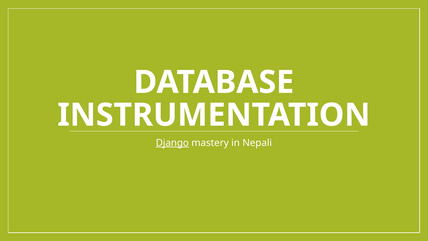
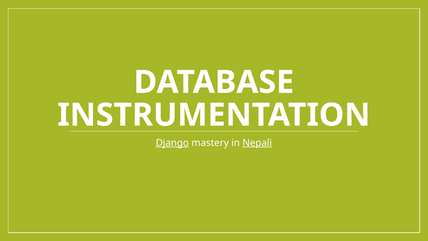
Nepali underline: none -> present
